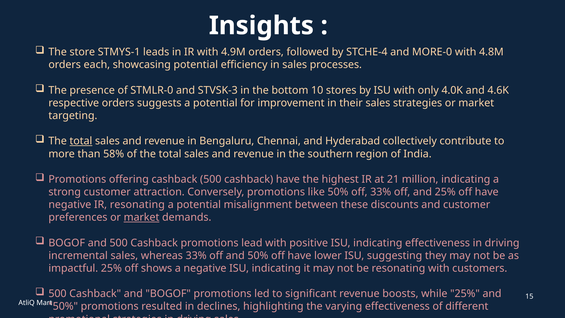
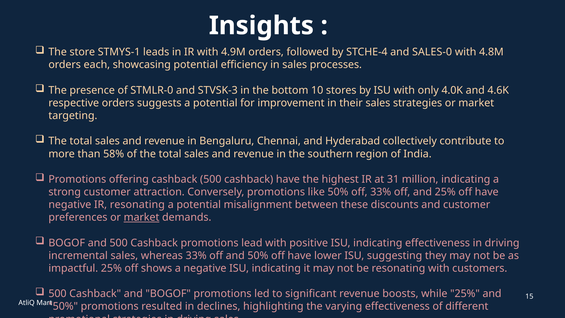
MORE-0: MORE-0 -> SALES-0
total at (81, 141) underline: present -> none
21: 21 -> 31
